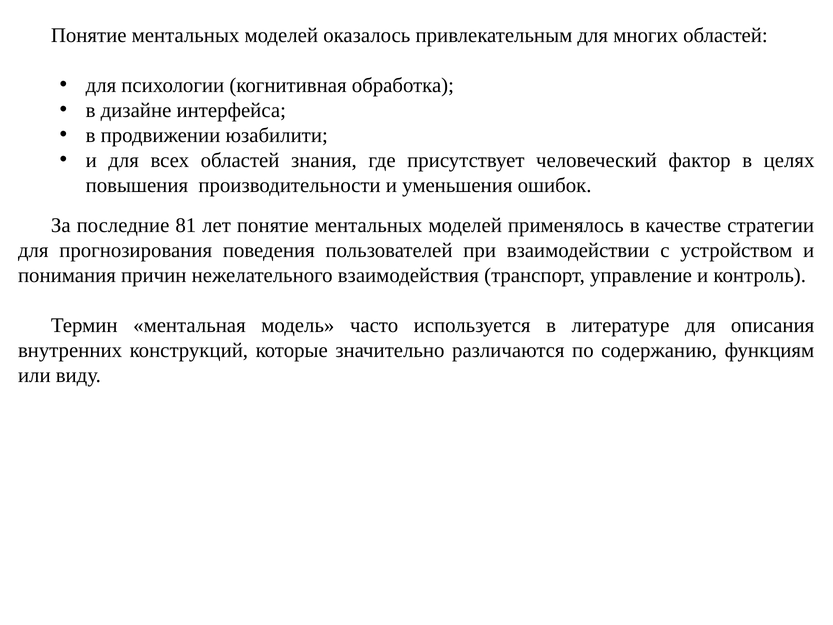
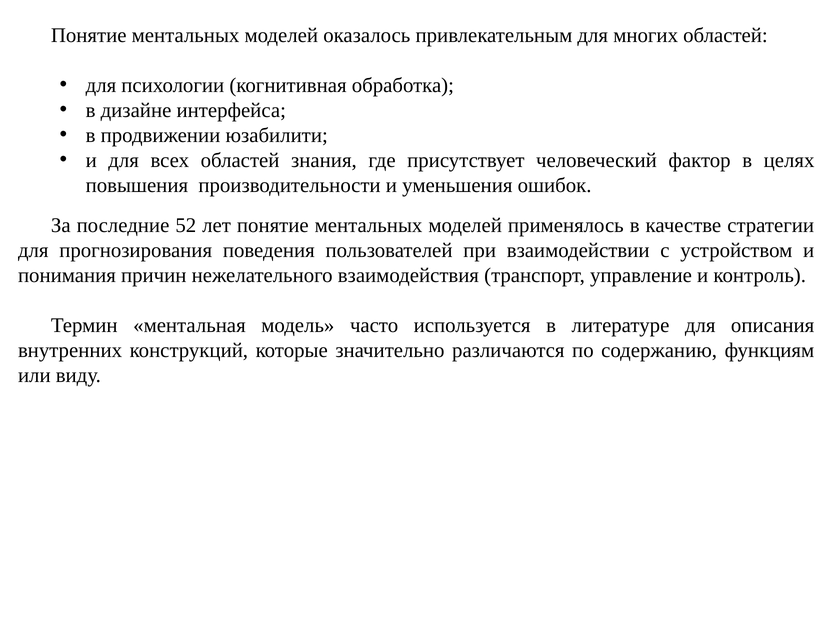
81: 81 -> 52
